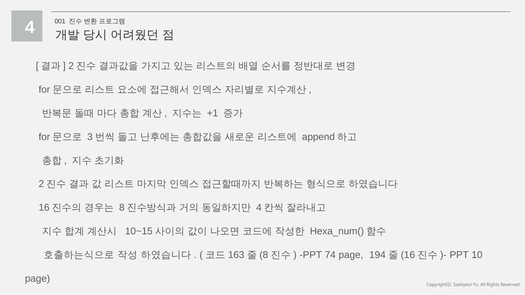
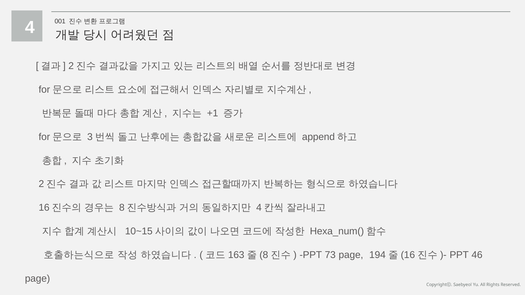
74: 74 -> 73
10: 10 -> 46
